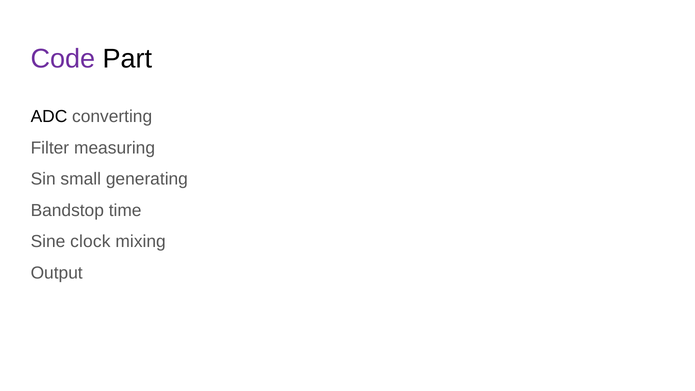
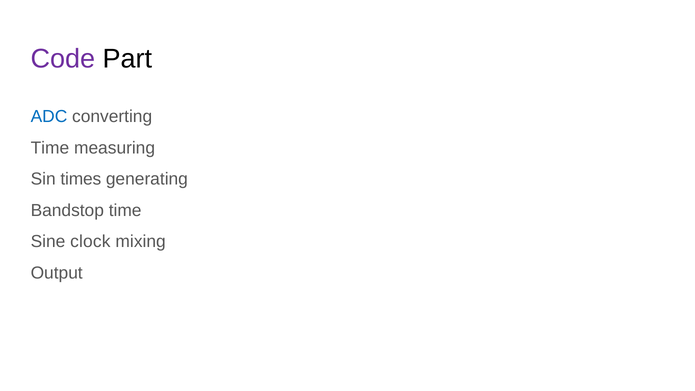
ADC colour: black -> blue
Filter at (50, 148): Filter -> Time
small: small -> times
